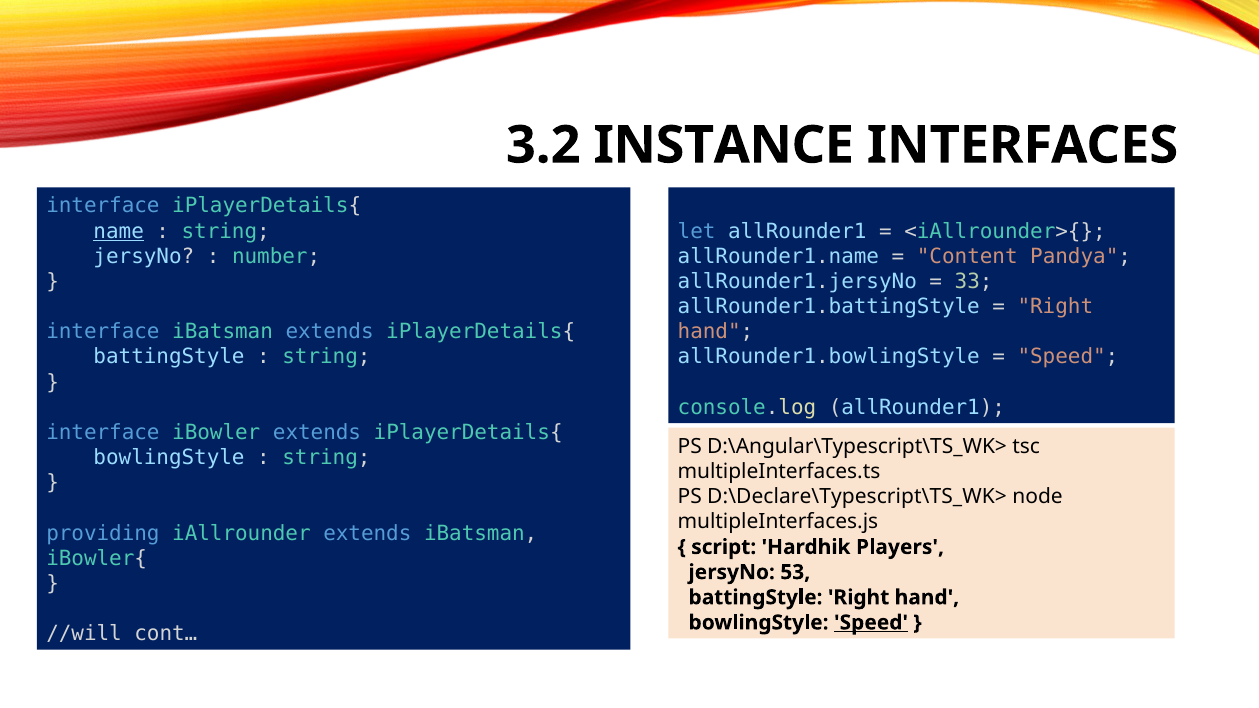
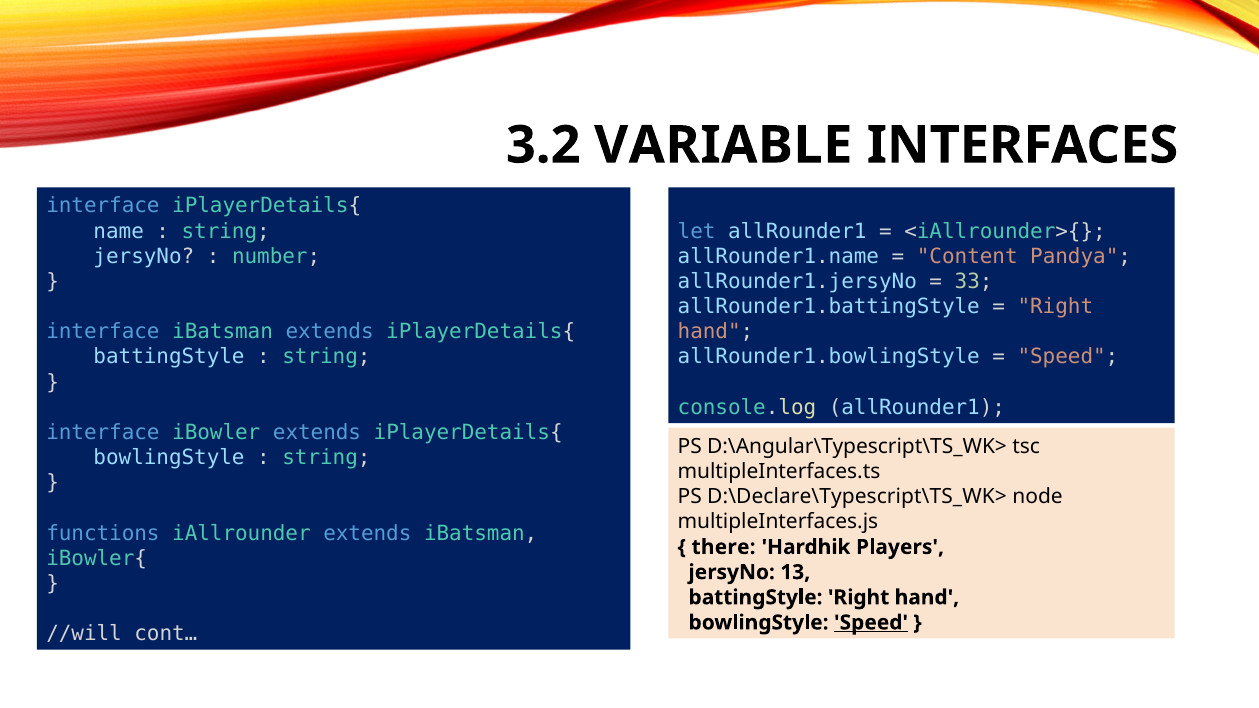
INSTANCE: INSTANCE -> VARIABLE
name underline: present -> none
providing: providing -> functions
script: script -> there
53: 53 -> 13
